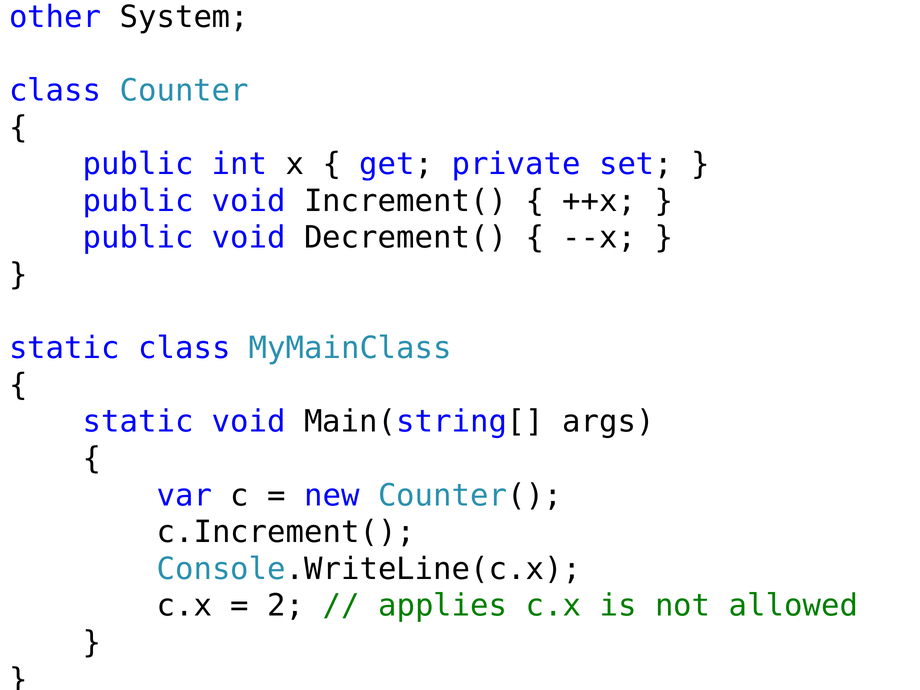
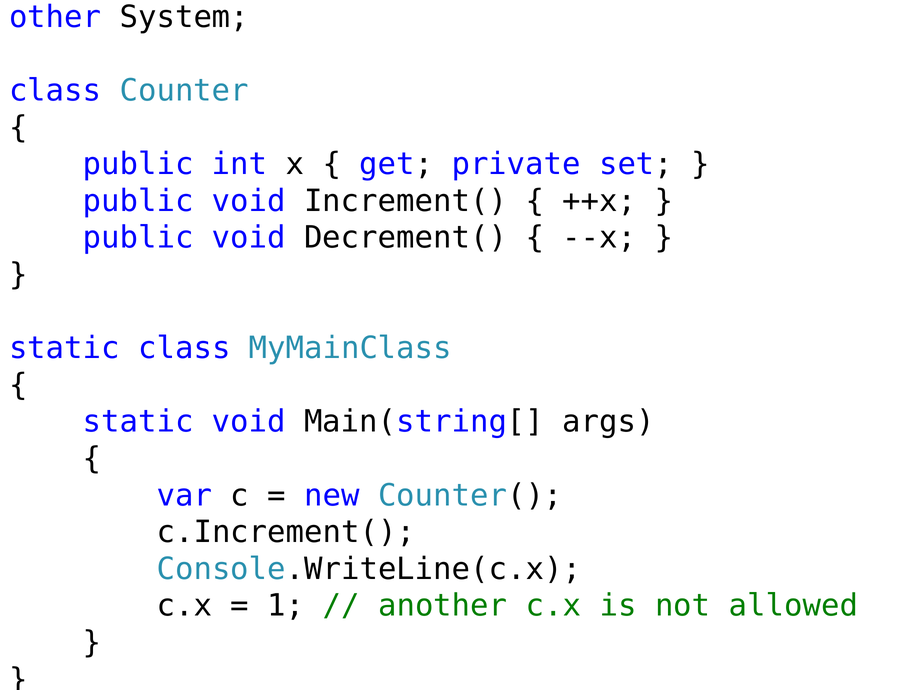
2: 2 -> 1
applies: applies -> another
